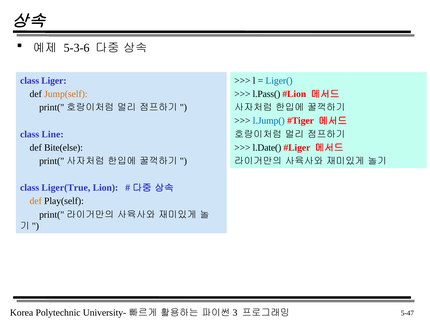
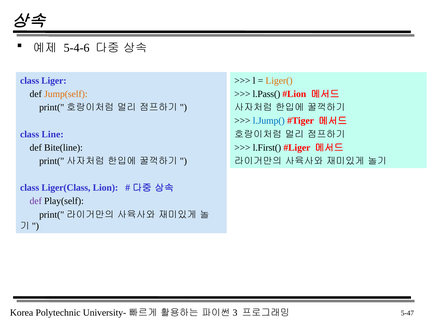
5-3-6: 5-3-6 -> 5-4-6
Liger( colour: blue -> orange
Bite(else: Bite(else -> Bite(line
l.Date(: l.Date( -> l.First(
Liger(True: Liger(True -> Liger(Class
def at (36, 201) colour: orange -> purple
